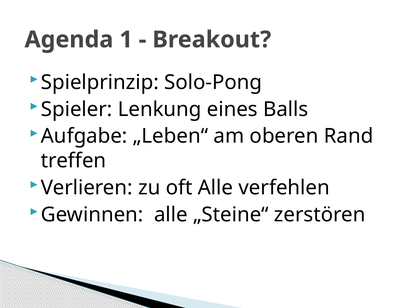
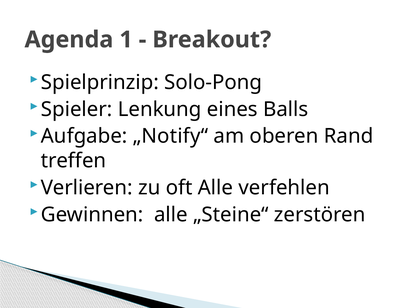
„Leben“: „Leben“ -> „Notify“
